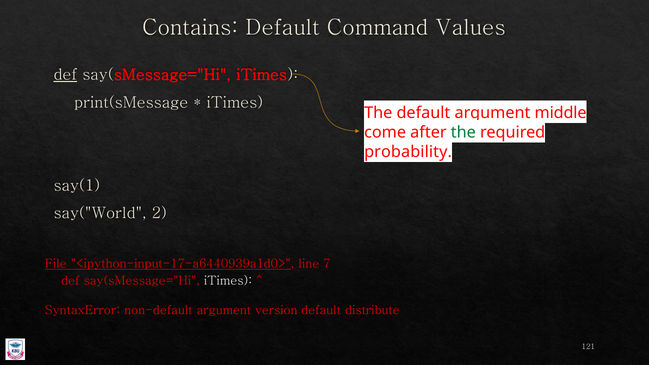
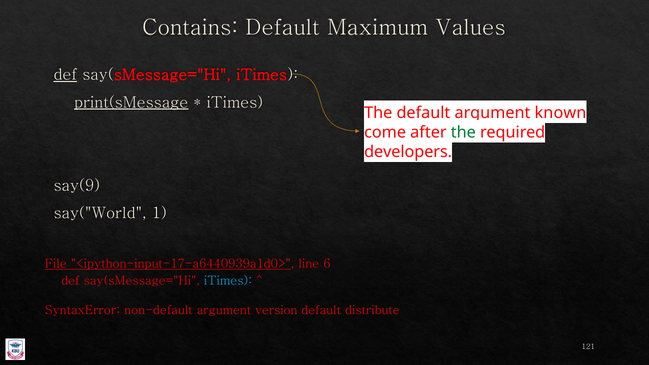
Command: Command -> Maximum
print(sMessage underline: none -> present
middle: middle -> known
probability: probability -> developers
say(1: say(1 -> say(9
2: 2 -> 1
7: 7 -> 6
iTimes at (228, 281) colour: white -> light blue
